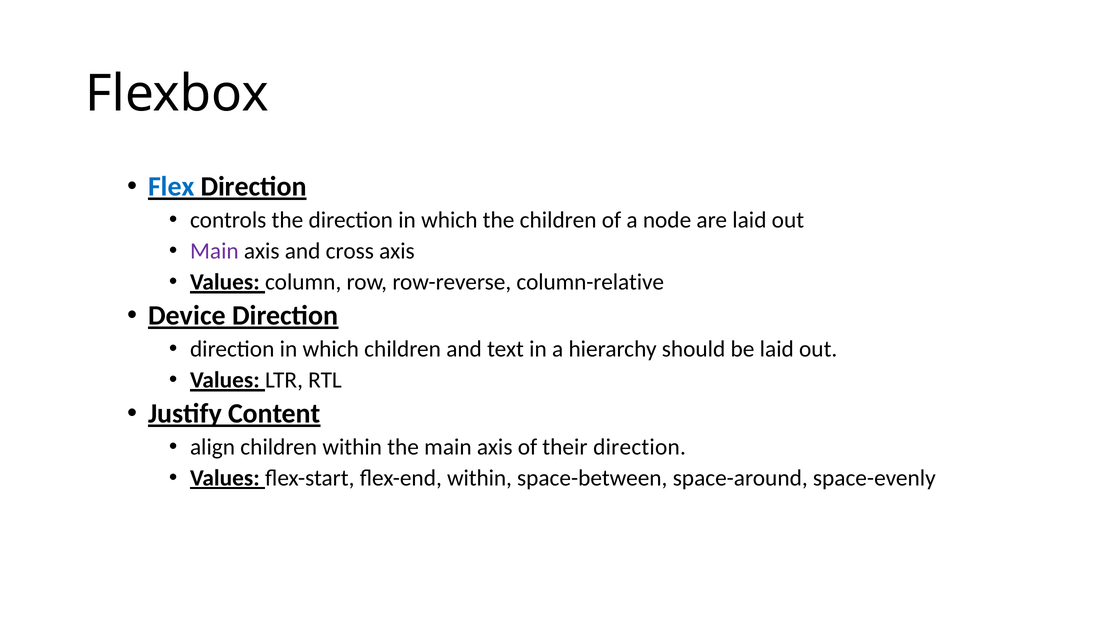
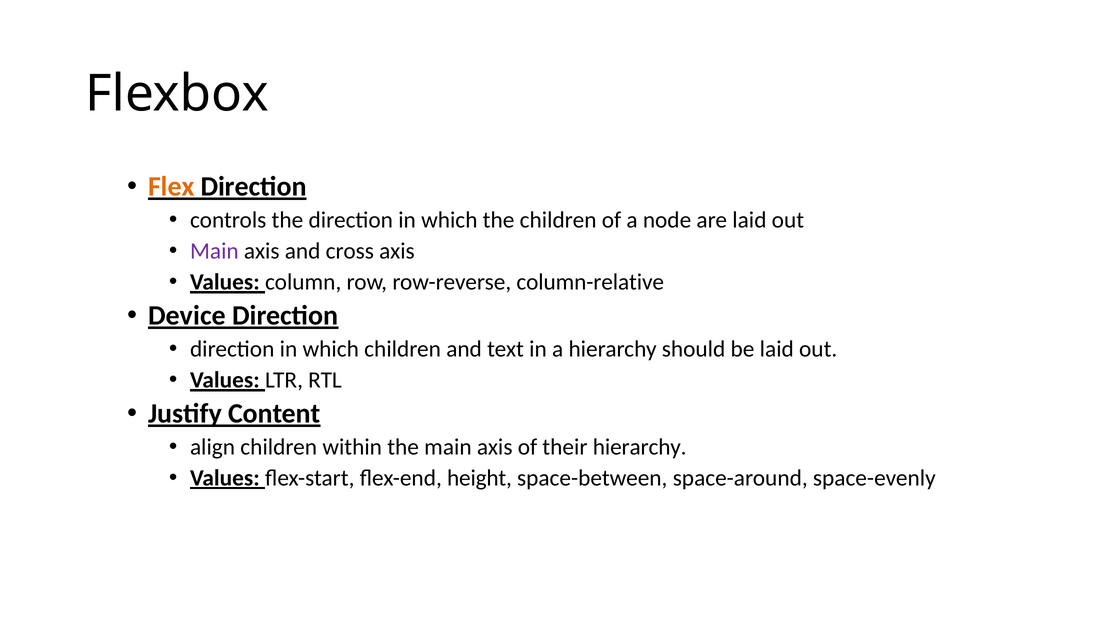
Flex colour: blue -> orange
their direction: direction -> hierarchy
flex-end within: within -> height
